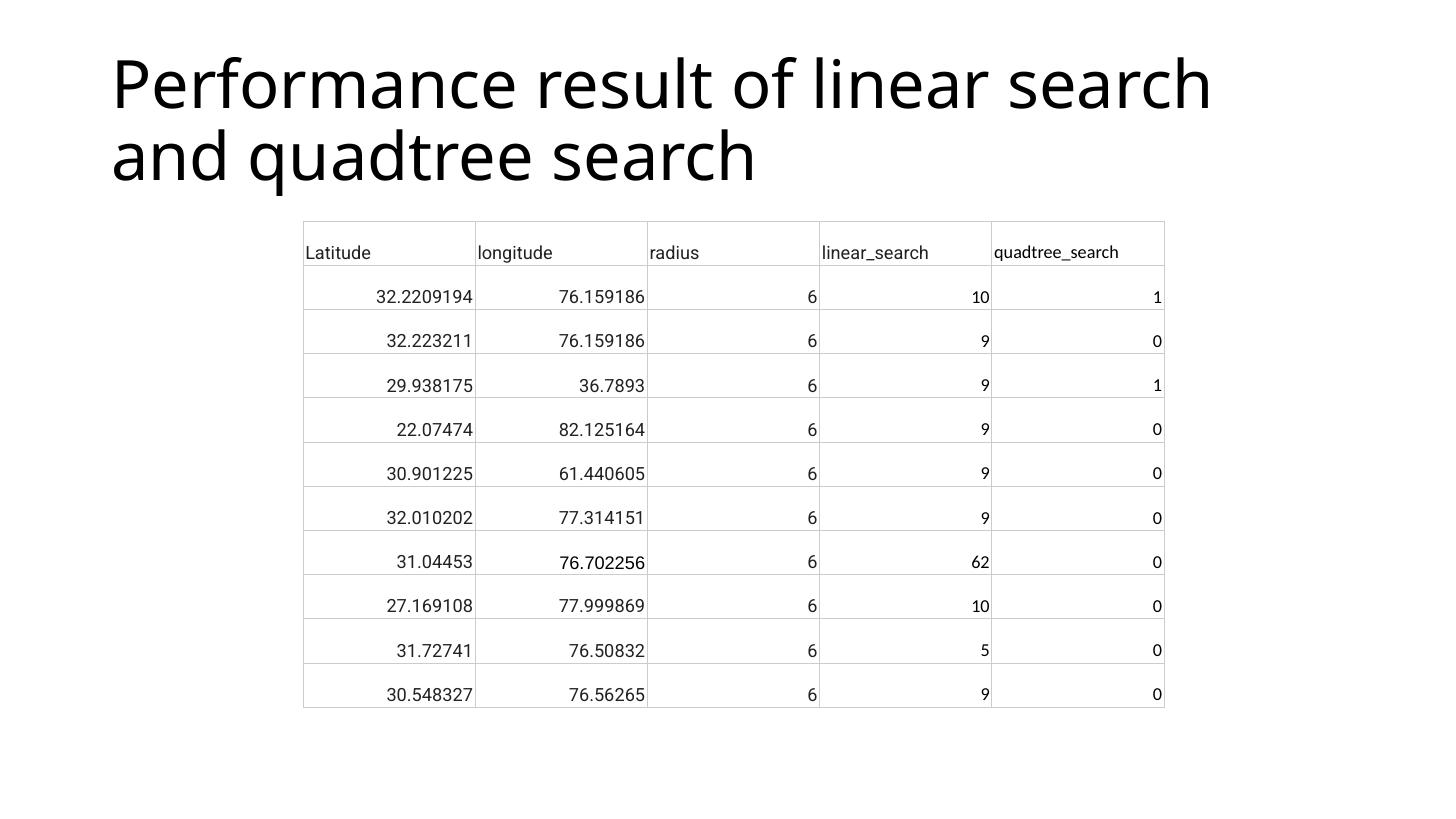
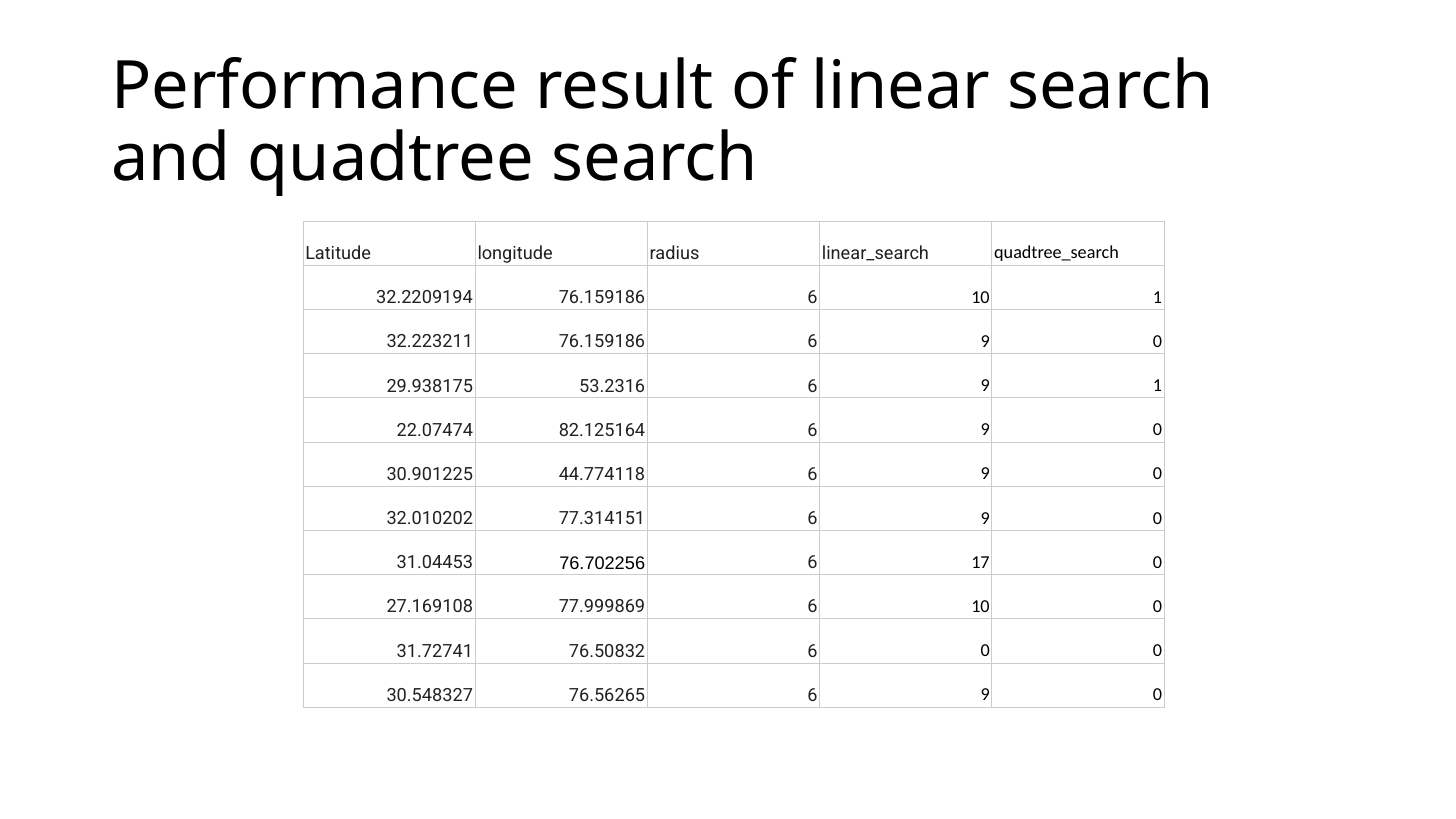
36.7893: 36.7893 -> 53.2316
61.440605: 61.440605 -> 44.774118
62: 62 -> 17
6 5: 5 -> 0
